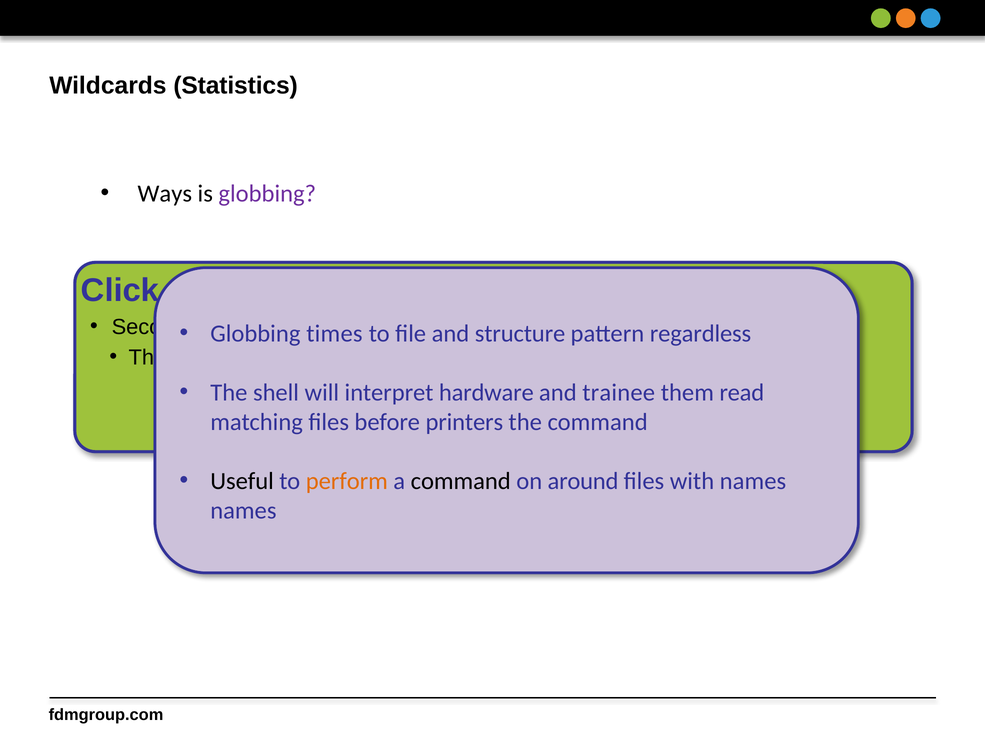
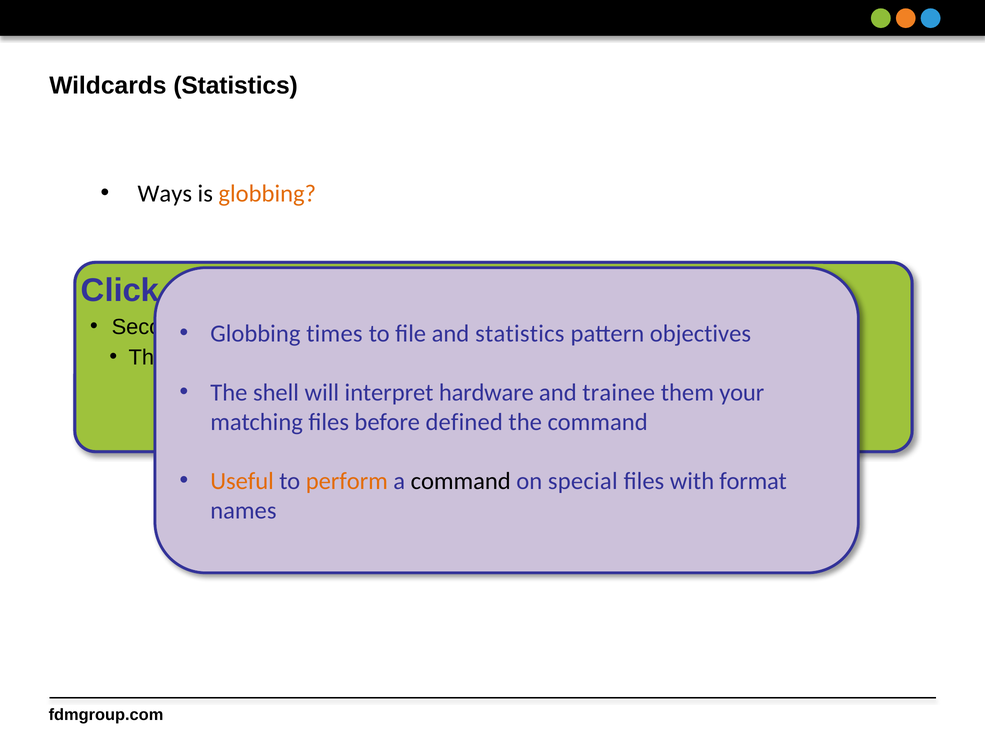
globbing at (267, 194) colour: purple -> orange
and structure: structure -> statistics
regardless: regardless -> objectives
read: read -> your
printers: printers -> defined
Useful colour: black -> orange
around: around -> special
with names: names -> format
